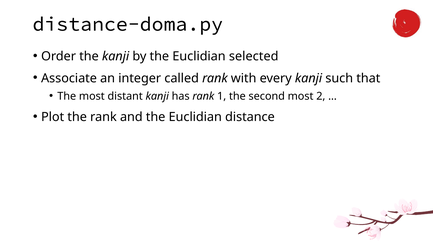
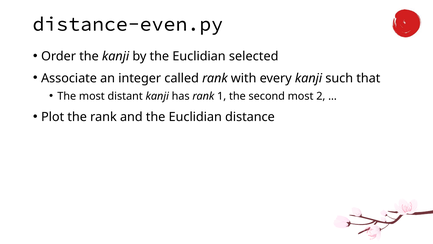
distance-doma.py: distance-doma.py -> distance-even.py
